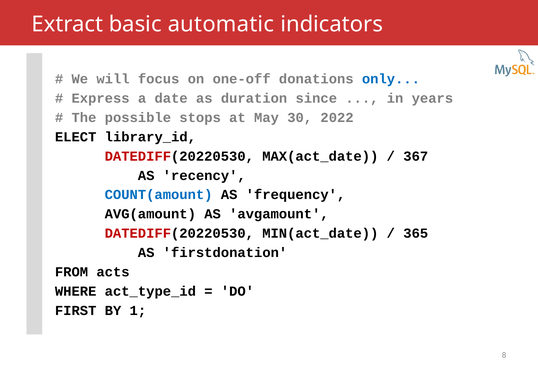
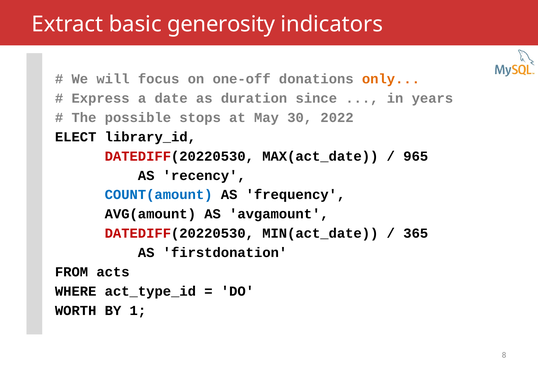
automatic: automatic -> generosity
only colour: blue -> orange
367: 367 -> 965
FIRST: FIRST -> WORTH
